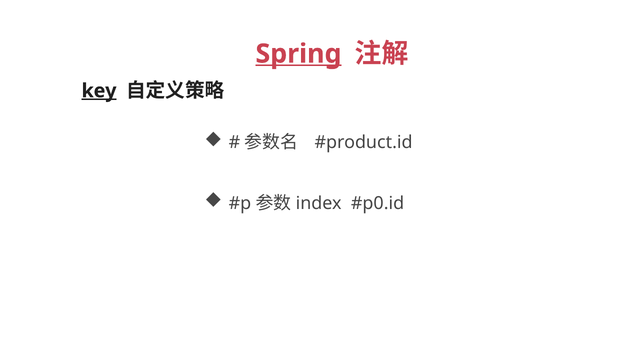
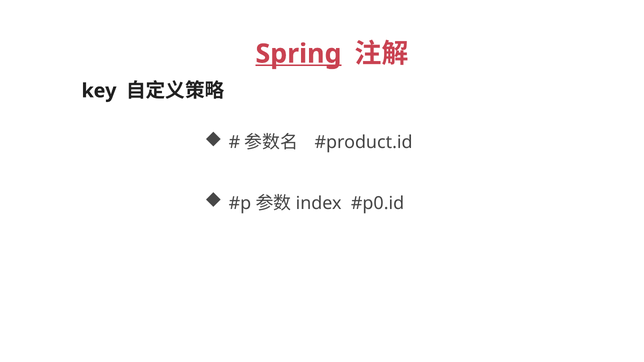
key underline: present -> none
